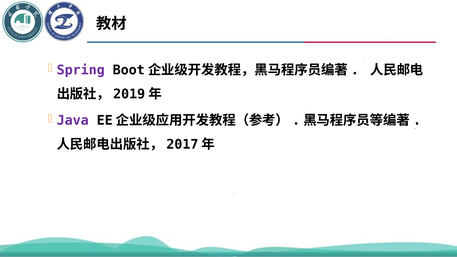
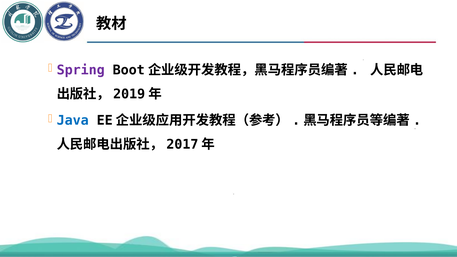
Java colour: purple -> blue
